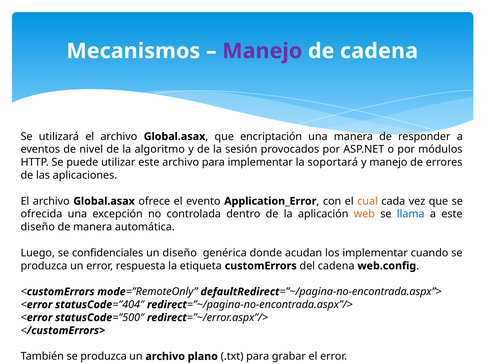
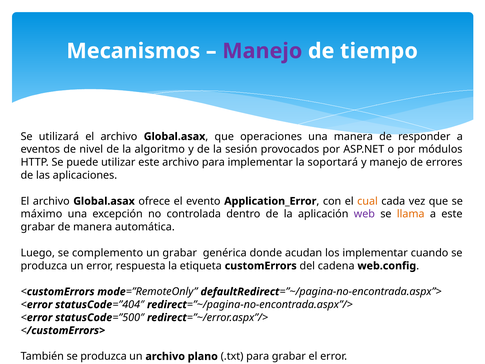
de cadena: cadena -> tiempo
encriptación: encriptación -> operaciones
ofrecida: ofrecida -> máximo
web colour: orange -> purple
llama colour: blue -> orange
diseño at (38, 227): diseño -> grabar
confidenciales: confidenciales -> complemento
un diseño: diseño -> grabar
